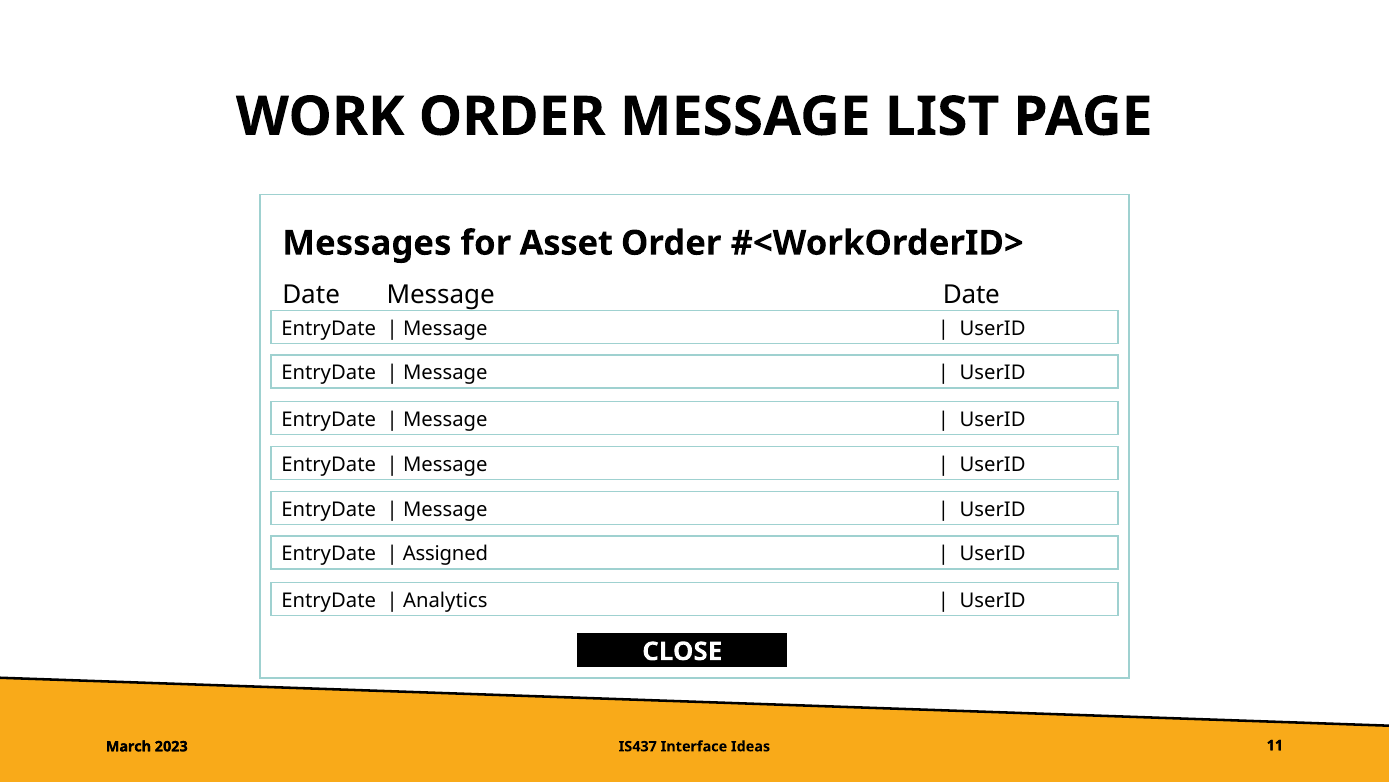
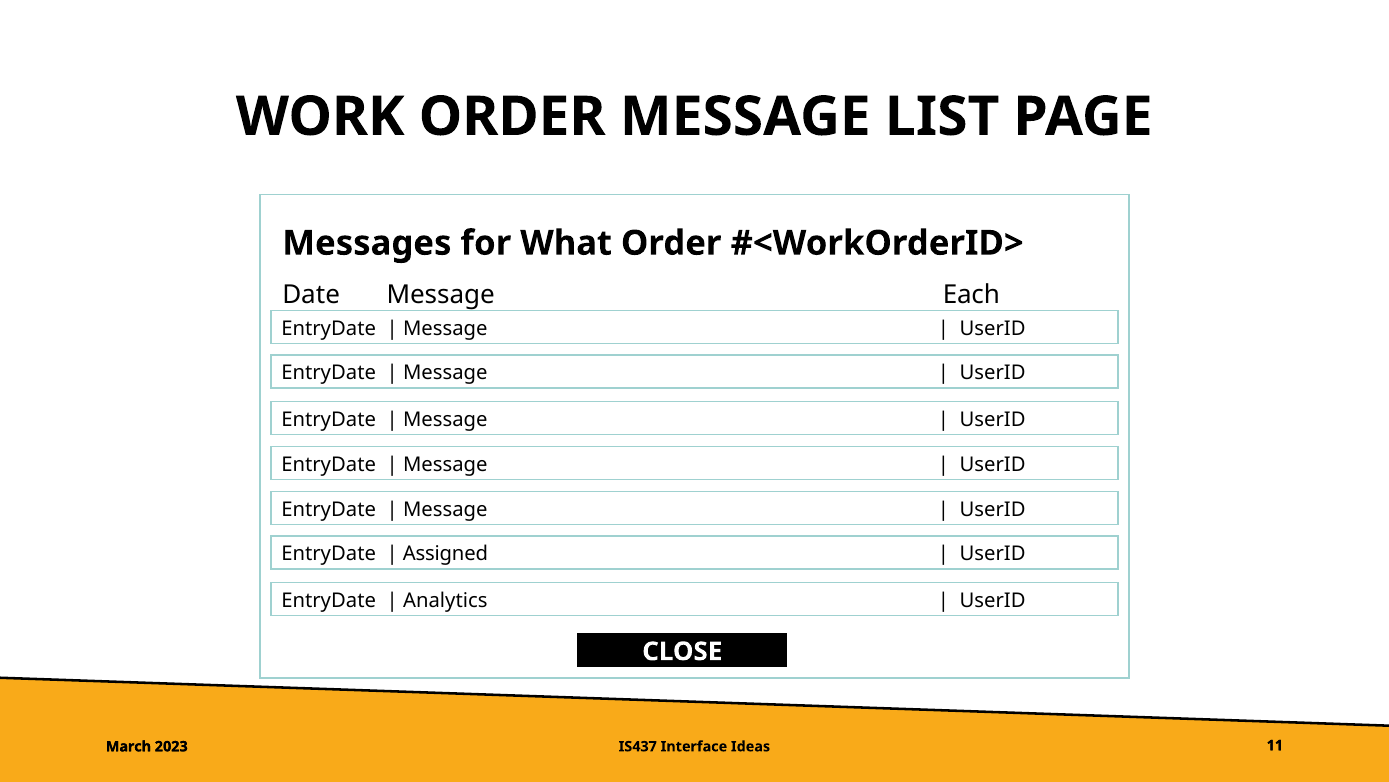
Asset: Asset -> What
Message Date: Date -> Each
